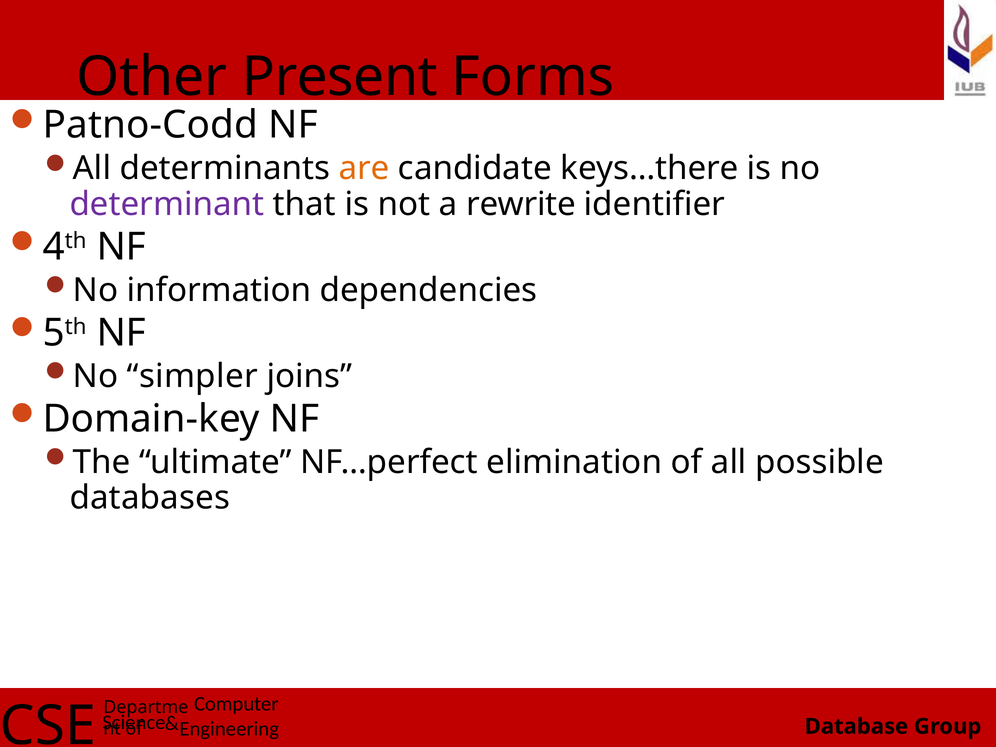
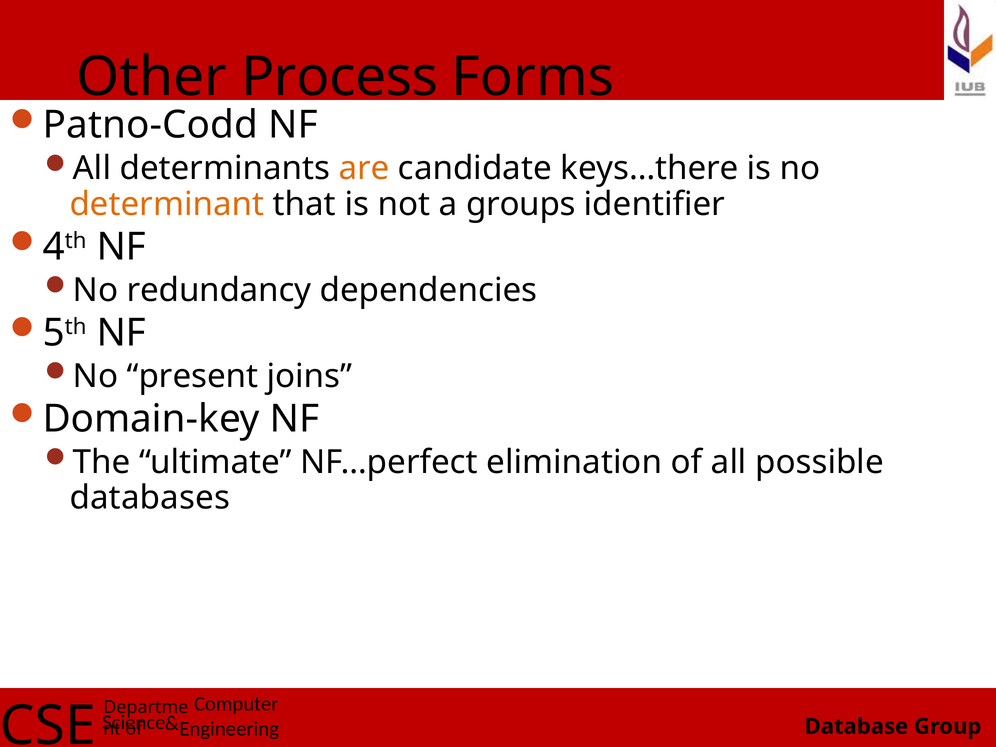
Present: Present -> Process
determinant colour: purple -> orange
rewrite: rewrite -> groups
information: information -> redundancy
simpler: simpler -> present
